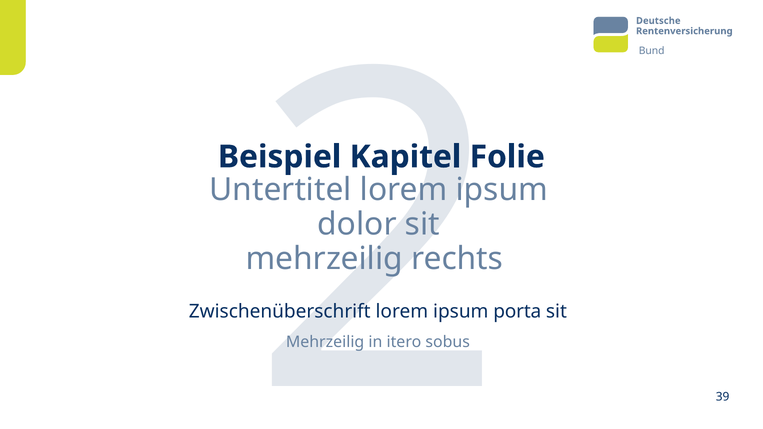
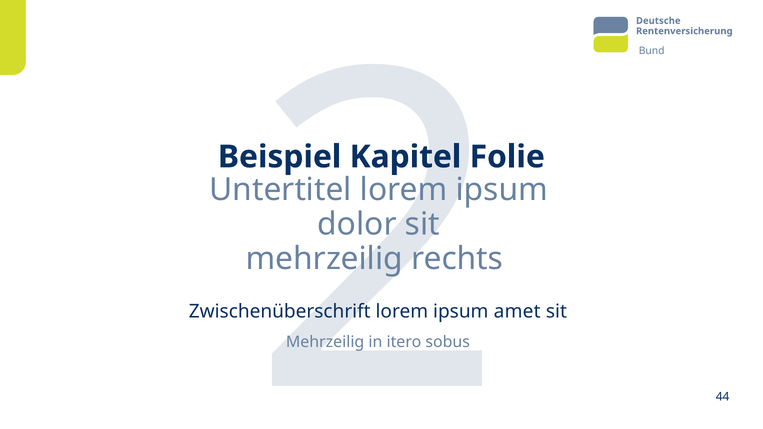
39: 39 -> 44
porta: porta -> amet
